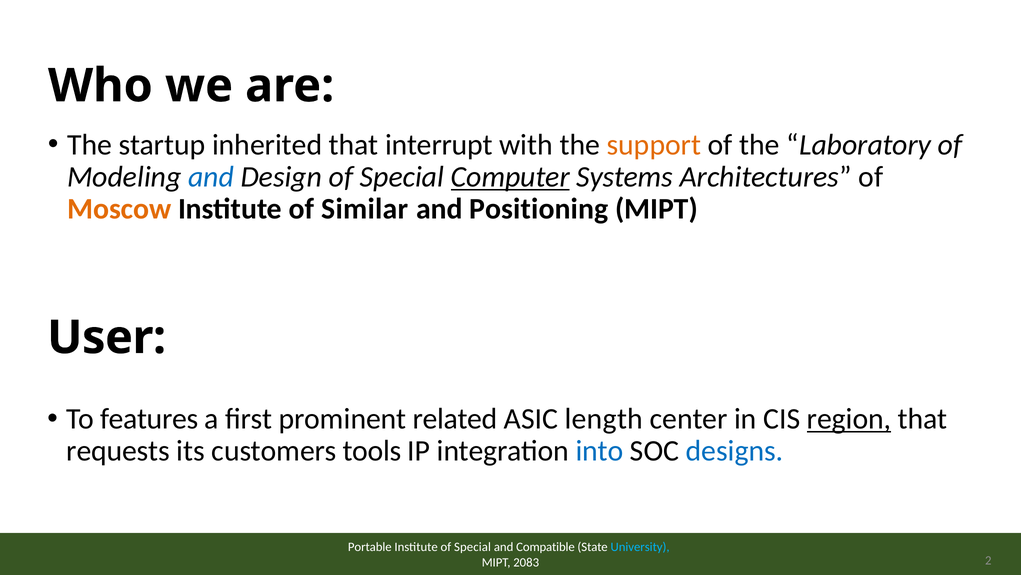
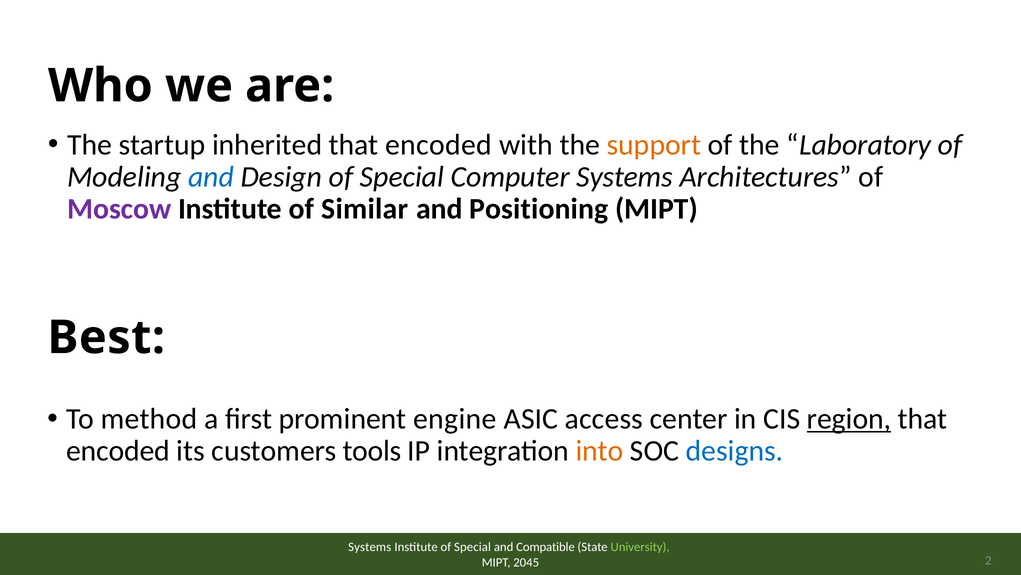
interrupt at (439, 145): interrupt -> encoded
Computer underline: present -> none
Moscow colour: orange -> purple
User: User -> Best
features: features -> method
related: related -> engine
length: length -> access
requests at (118, 451): requests -> encoded
into colour: blue -> orange
Portable at (370, 547): Portable -> Systems
University colour: light blue -> light green
2083: 2083 -> 2045
